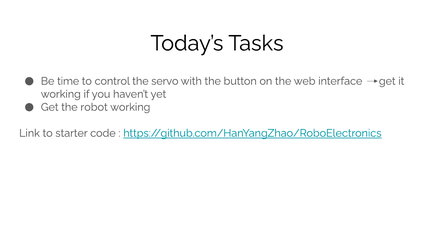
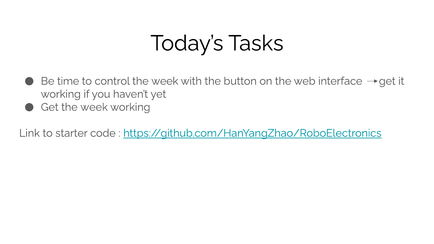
control the servo: servo -> week
Get the robot: robot -> week
